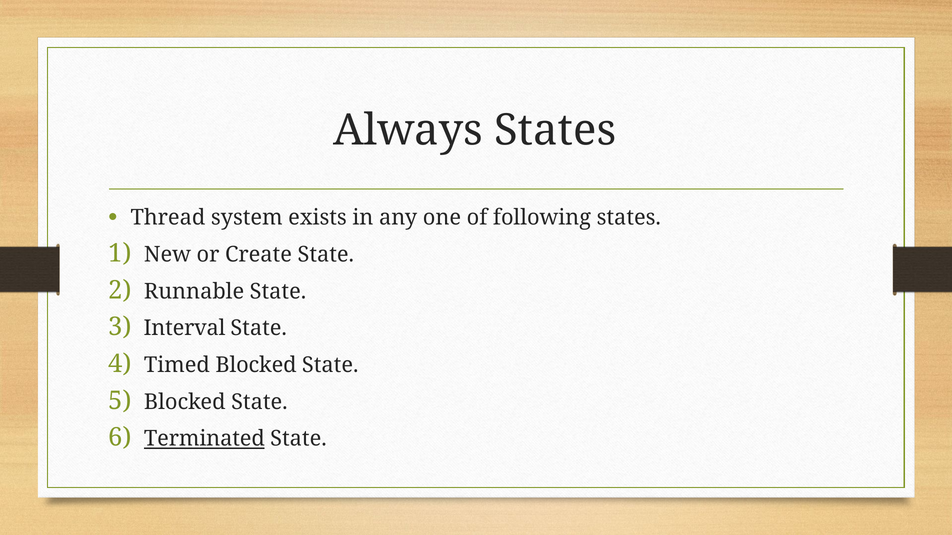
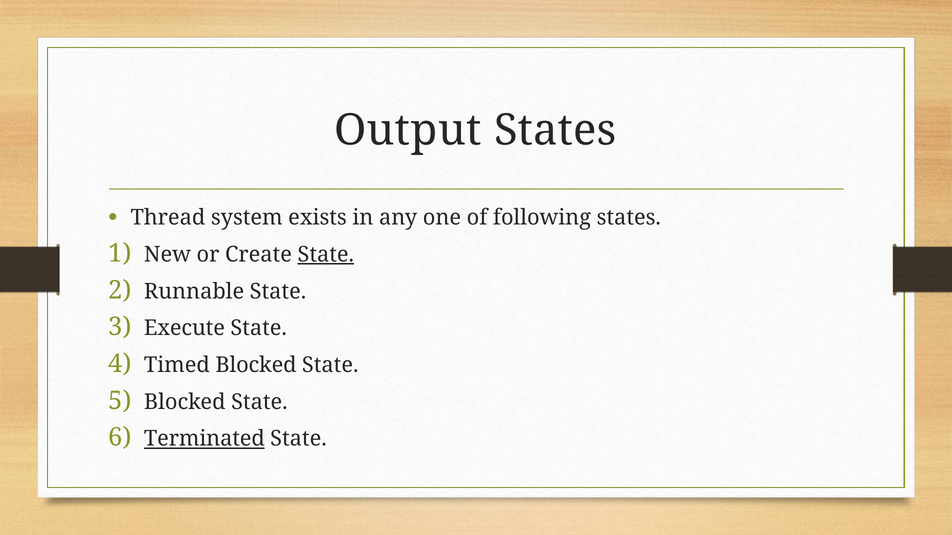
Always: Always -> Output
State at (326, 255) underline: none -> present
Interval: Interval -> Execute
